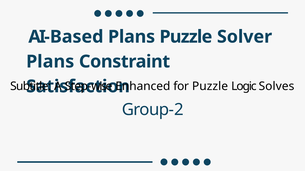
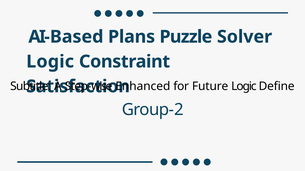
Plans at (50, 62): Plans -> Logic
for Puzzle: Puzzle -> Future
Solves: Solves -> Define
